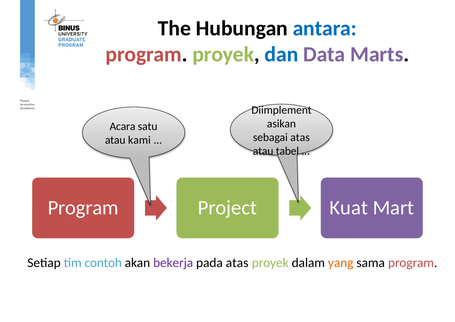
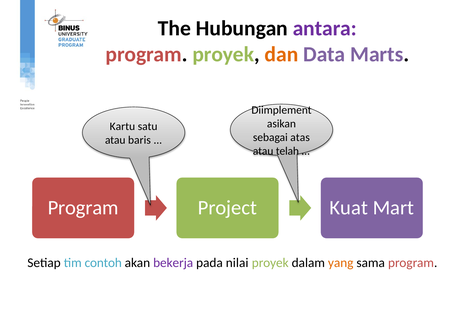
antara colour: blue -> purple
dan colour: blue -> orange
Acara: Acara -> Kartu
kami: kami -> baris
tabel: tabel -> telah
pada atas: atas -> nilai
